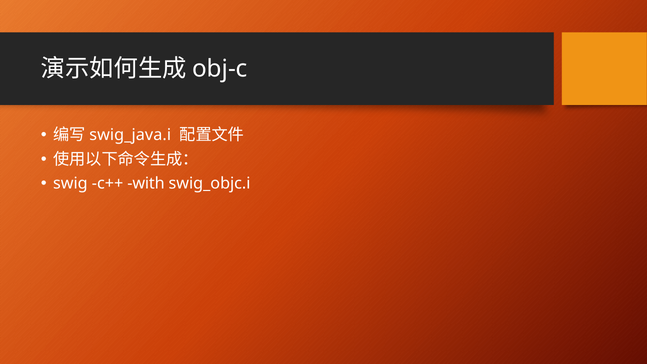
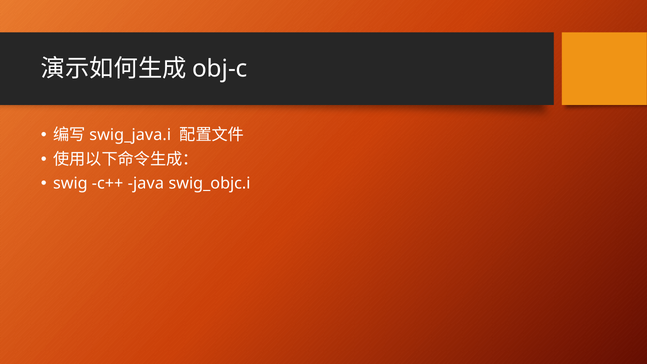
with: with -> java
